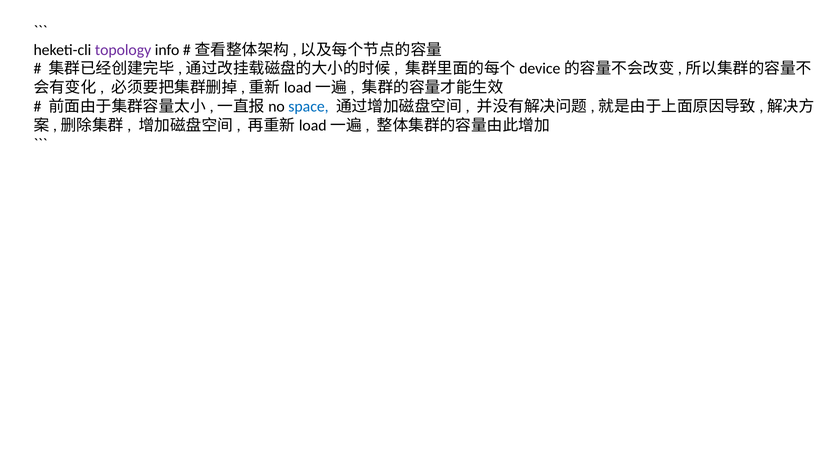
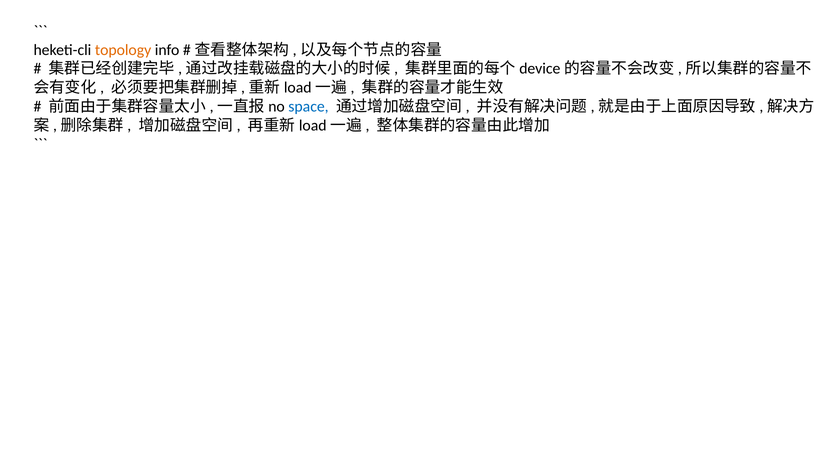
topology colour: purple -> orange
